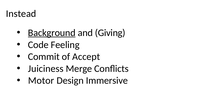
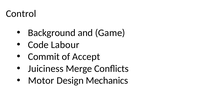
Instead: Instead -> Control
Background underline: present -> none
Giving: Giving -> Game
Feeling: Feeling -> Labour
Immersive: Immersive -> Mechanics
